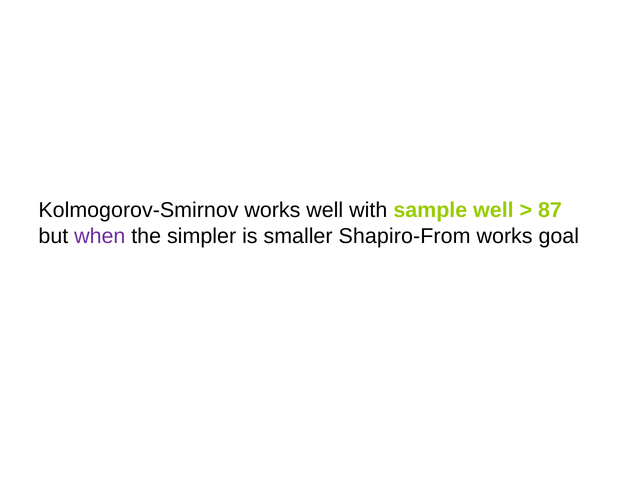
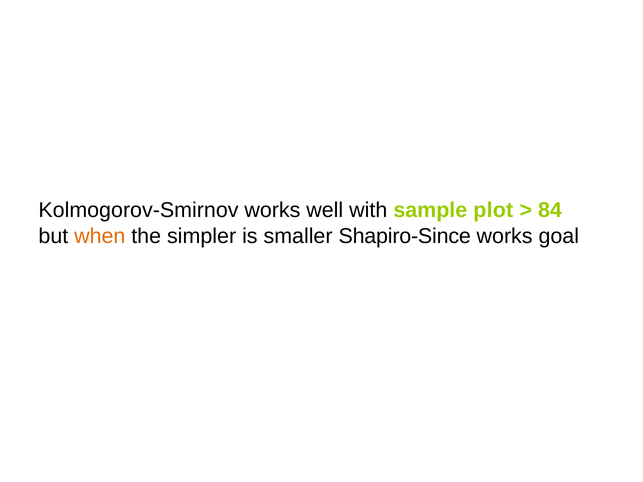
sample well: well -> plot
87: 87 -> 84
when colour: purple -> orange
Shapiro-From: Shapiro-From -> Shapiro-Since
